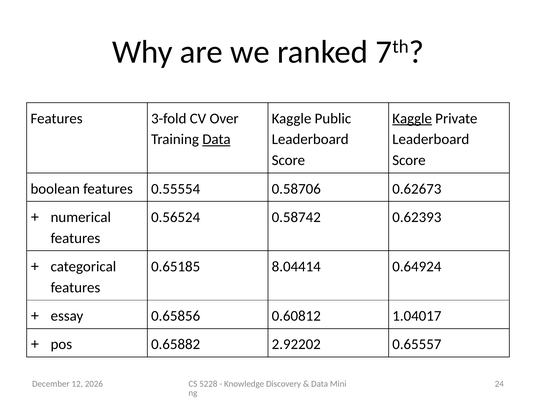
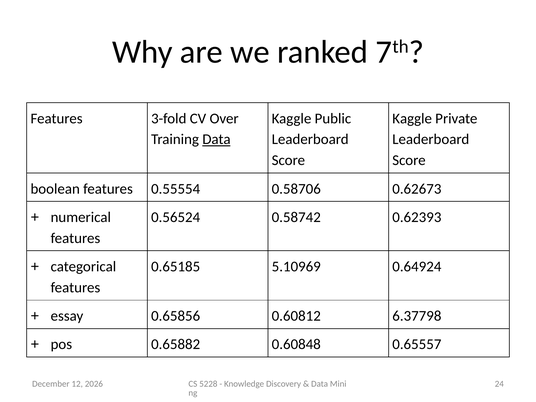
Kaggle at (412, 118) underline: present -> none
8.04414: 8.04414 -> 5.10969
1.04017: 1.04017 -> 6.37798
2.92202: 2.92202 -> 0.60848
